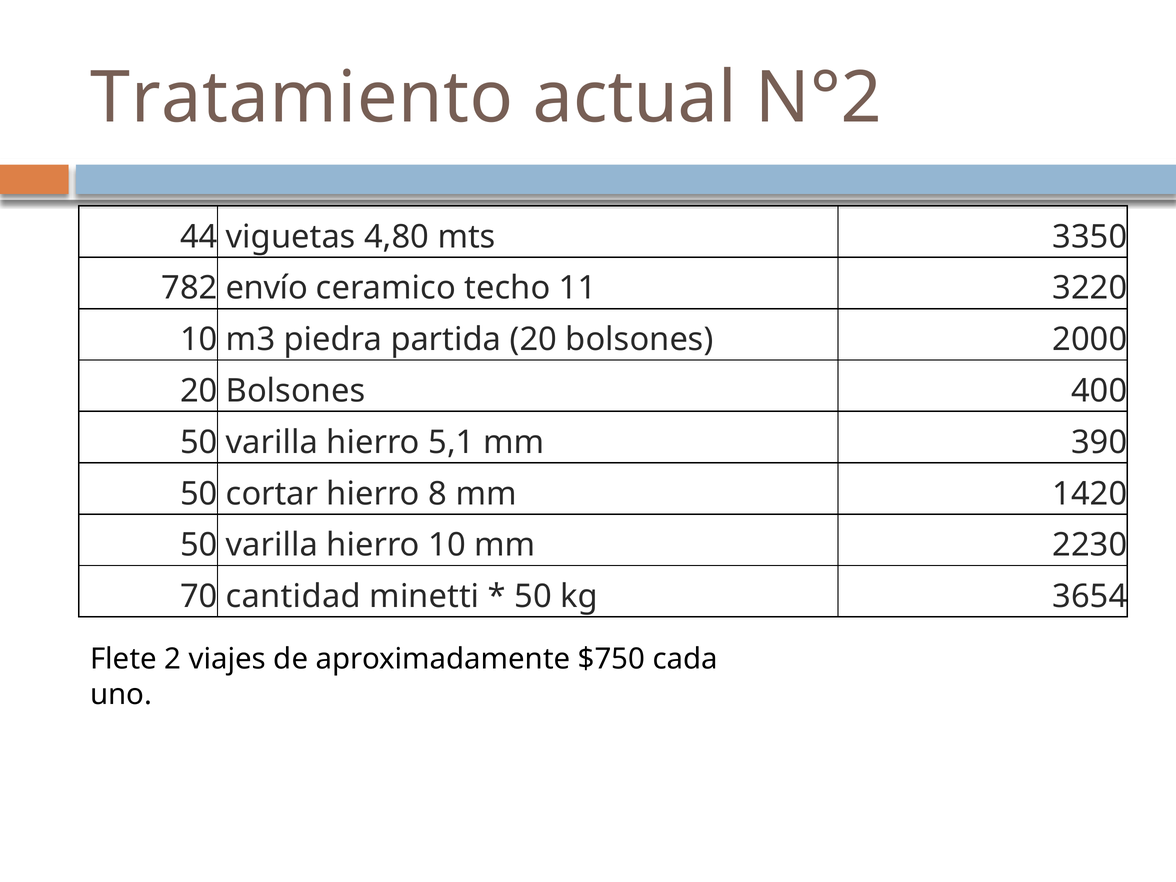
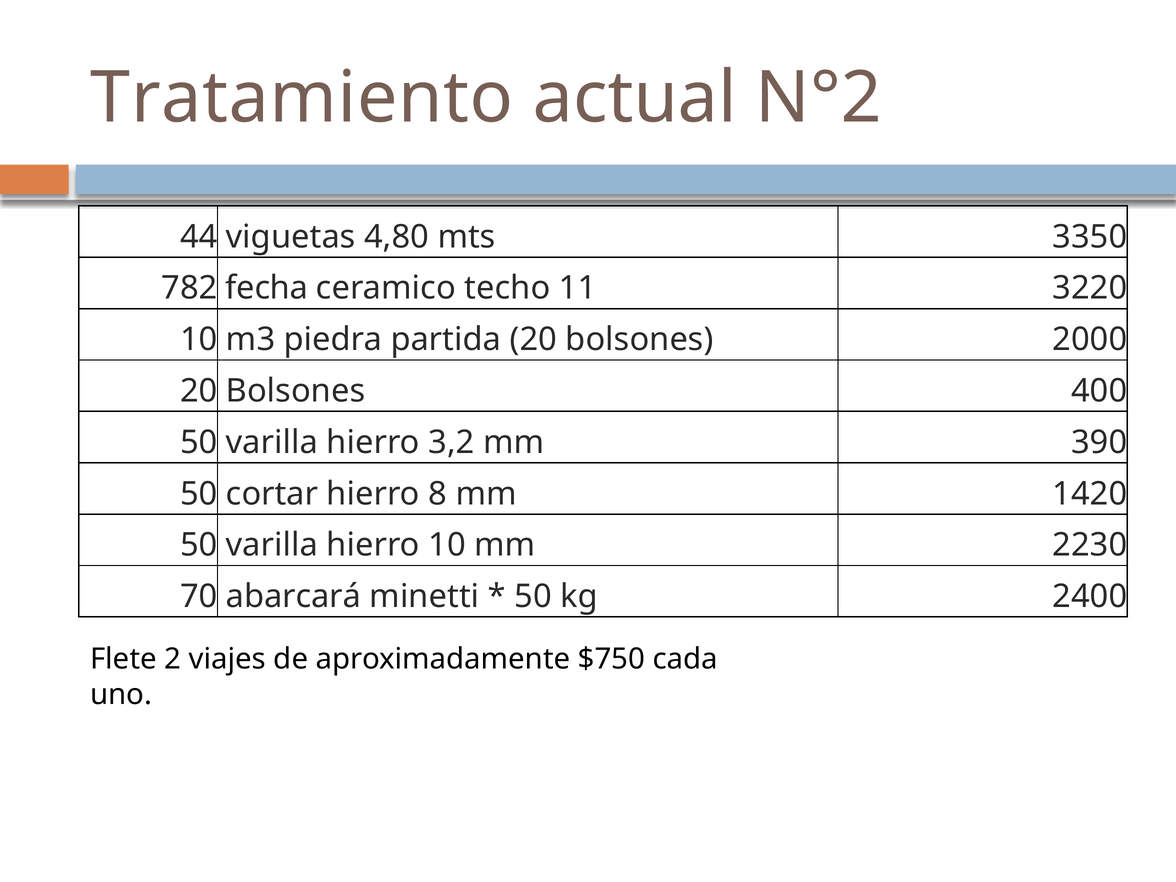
envío: envío -> fecha
5,1: 5,1 -> 3,2
cantidad: cantidad -> abarcará
3654: 3654 -> 2400
